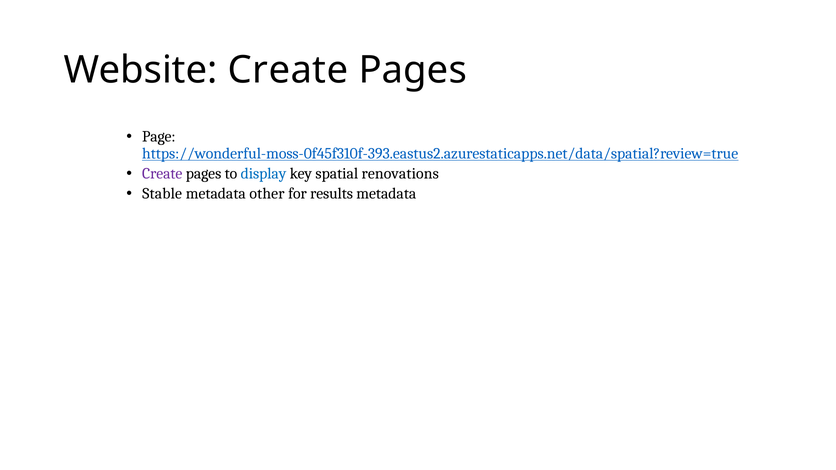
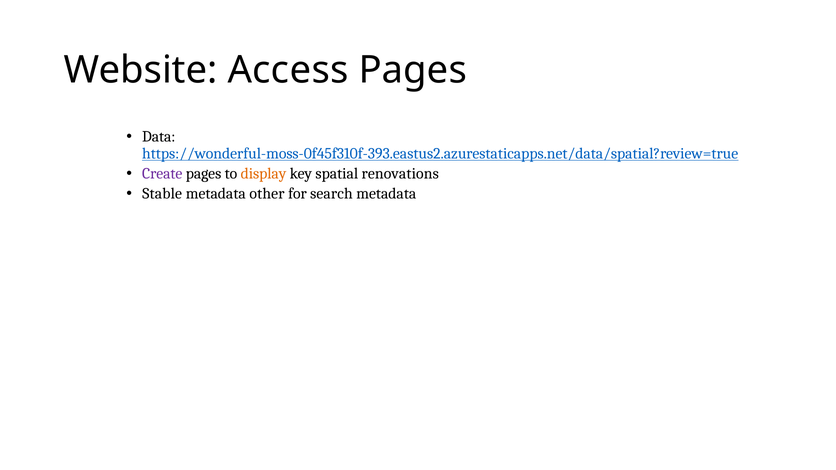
Website Create: Create -> Access
Page: Page -> Data
display colour: blue -> orange
results: results -> search
